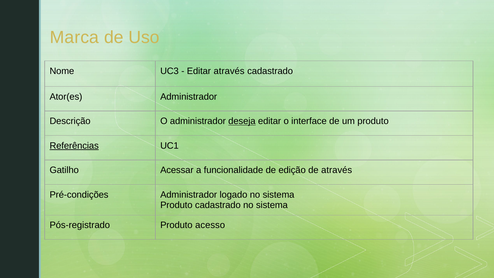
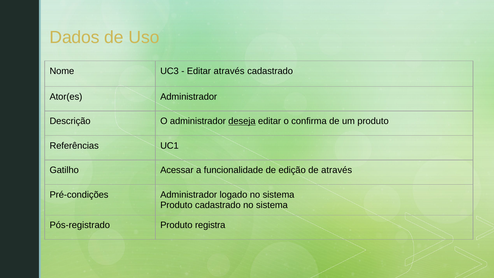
Marca: Marca -> Dados
interface: interface -> confirma
Referências underline: present -> none
acesso: acesso -> registra
